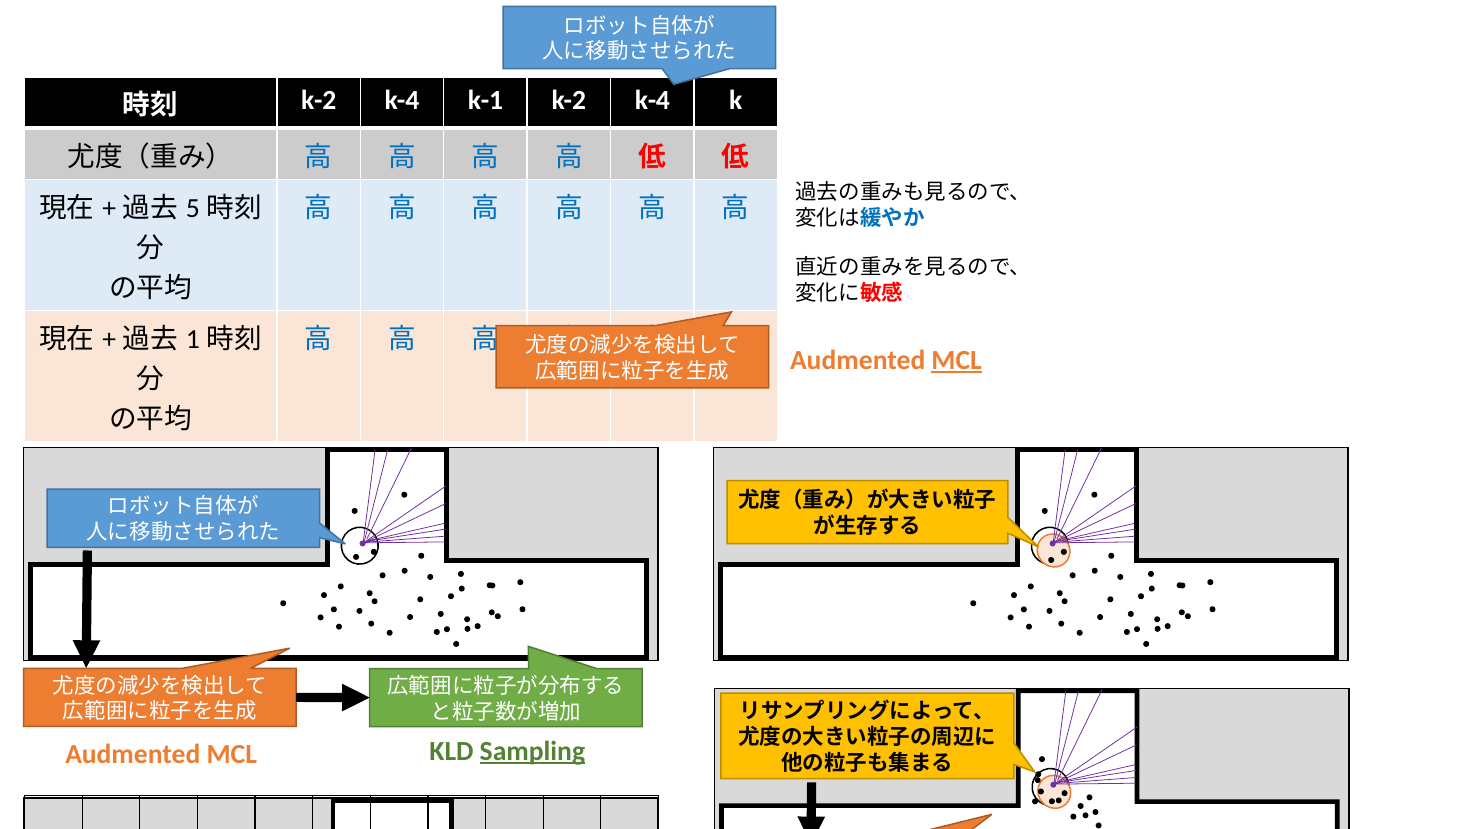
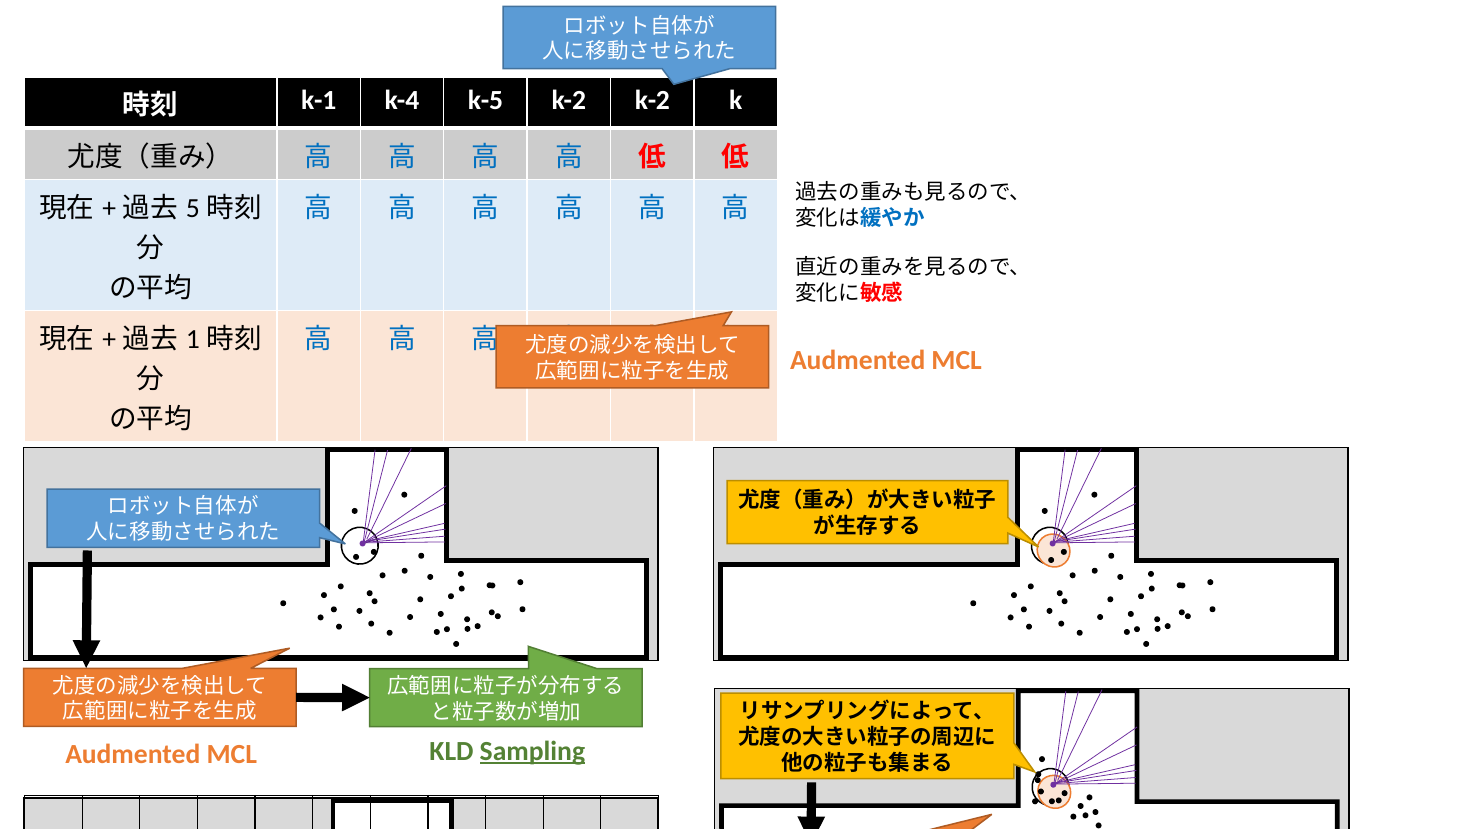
k-2 at (319, 100): k-2 -> k-1
k-1: k-1 -> k-5
k-4 at (652, 100): k-4 -> k-2
MCL at (957, 360) underline: present -> none
